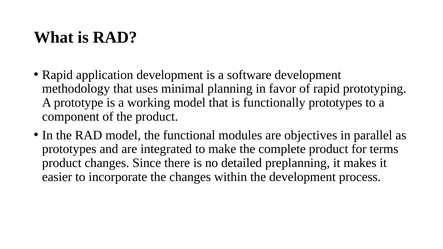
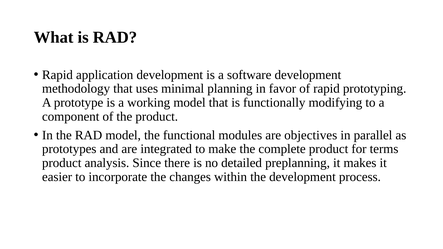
functionally prototypes: prototypes -> modifying
product changes: changes -> analysis
